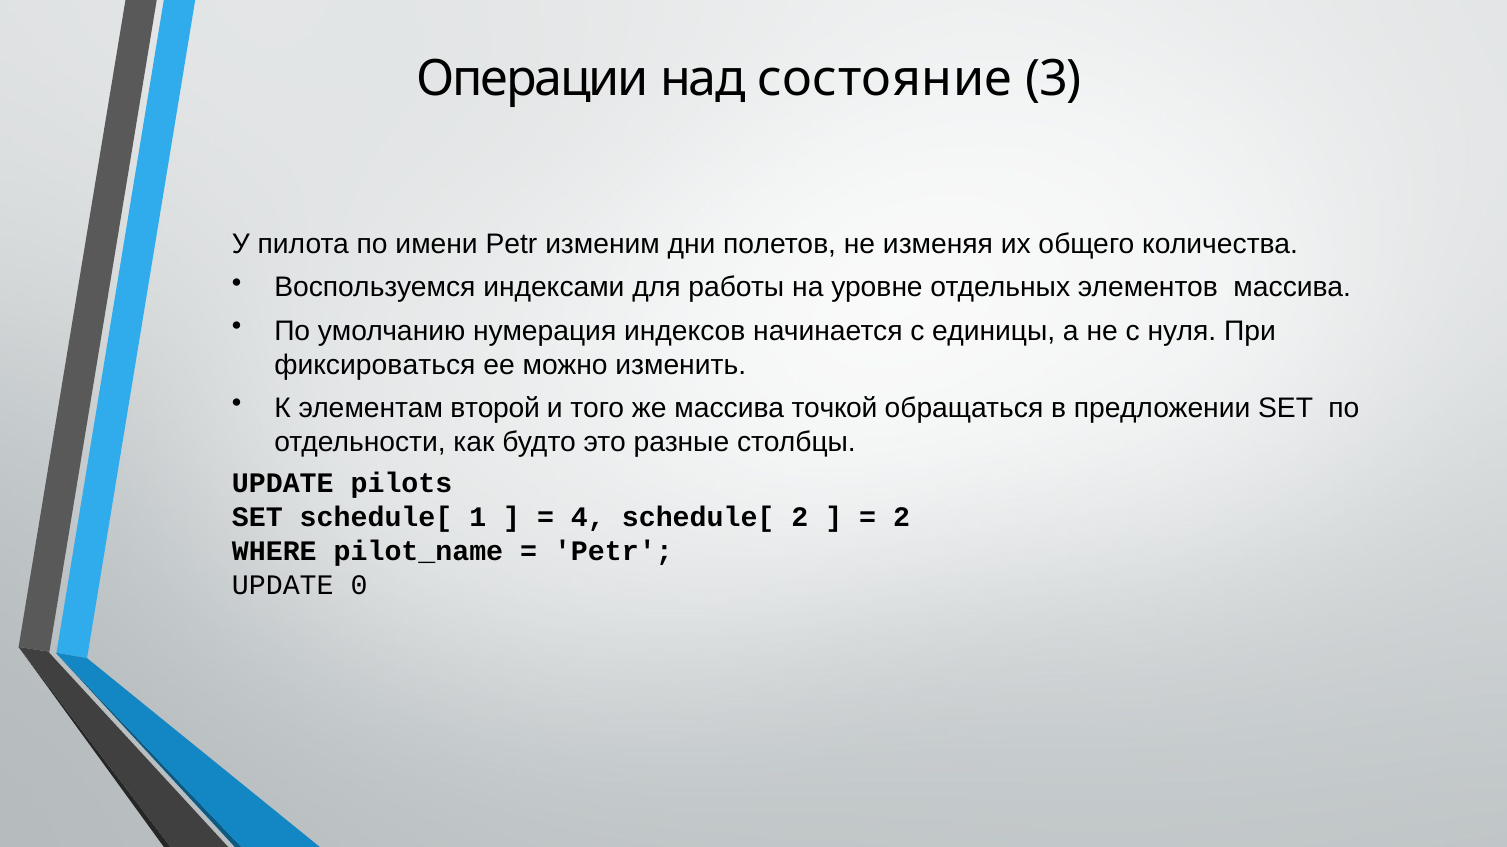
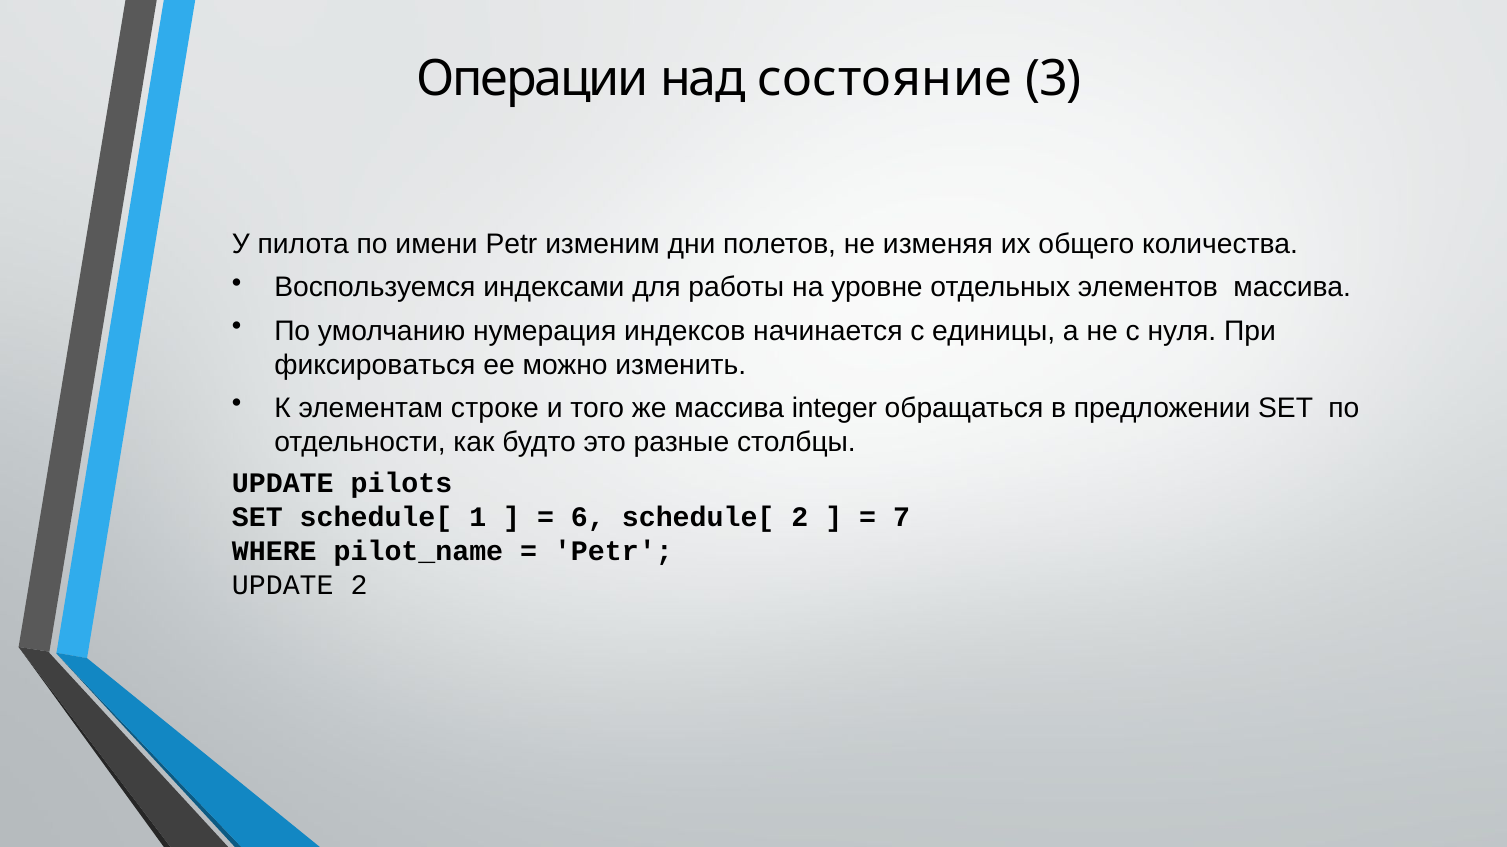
второй: второй -> строке
точкой: точкой -> integer
4: 4 -> 6
2 at (902, 518): 2 -> 7
UPDATE 0: 0 -> 2
